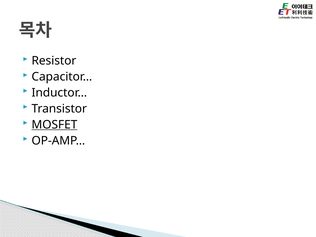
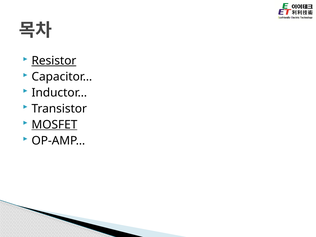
Resistor underline: none -> present
